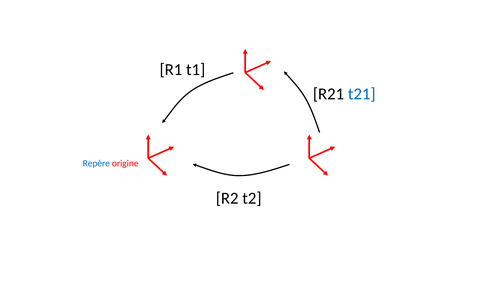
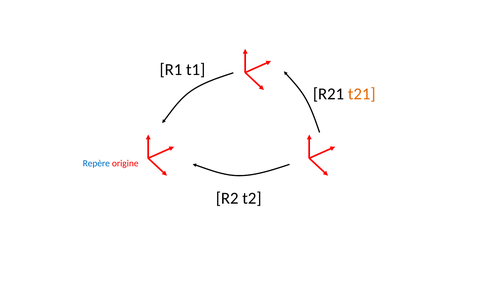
t21 colour: blue -> orange
